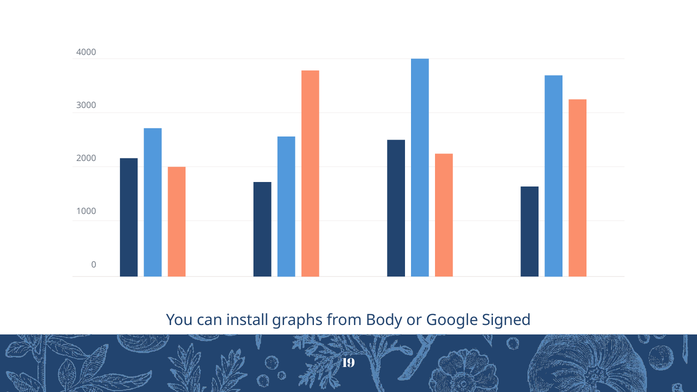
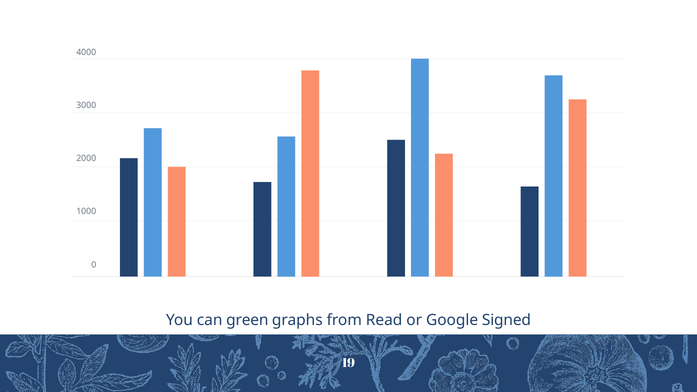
install: install -> green
Body: Body -> Read
